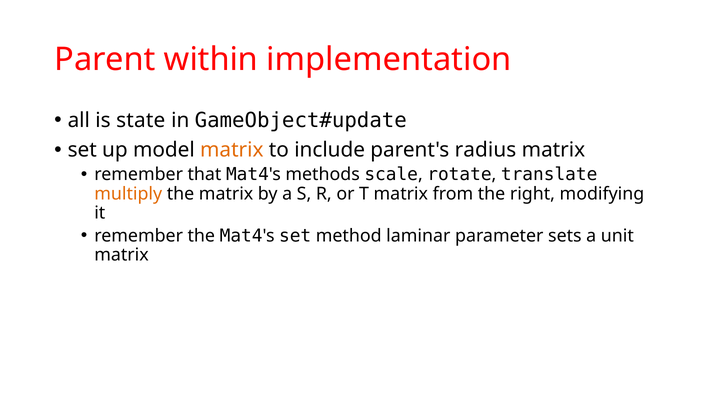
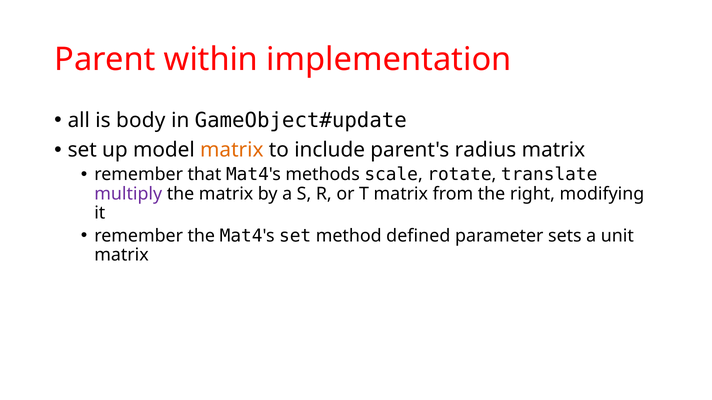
state: state -> body
multiply colour: orange -> purple
laminar: laminar -> defined
